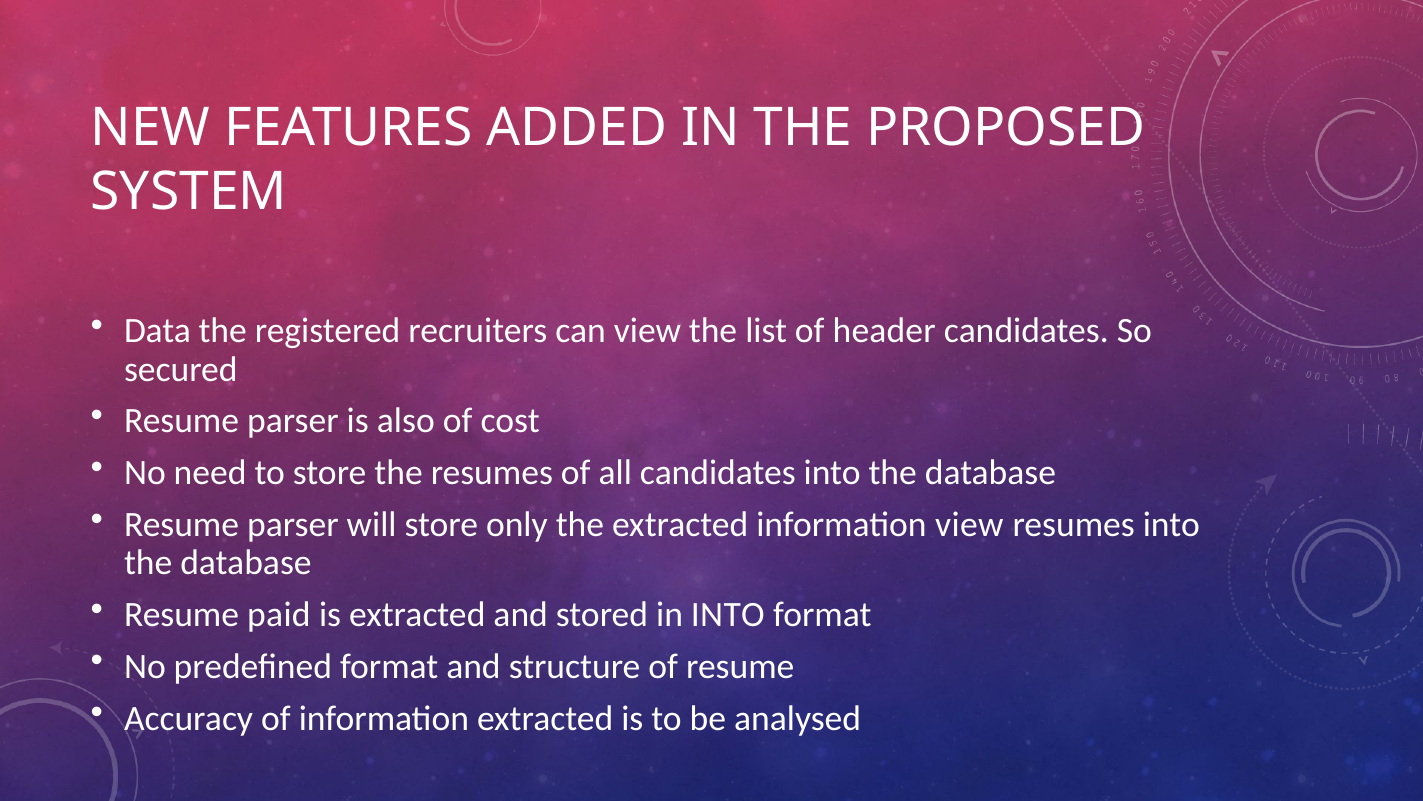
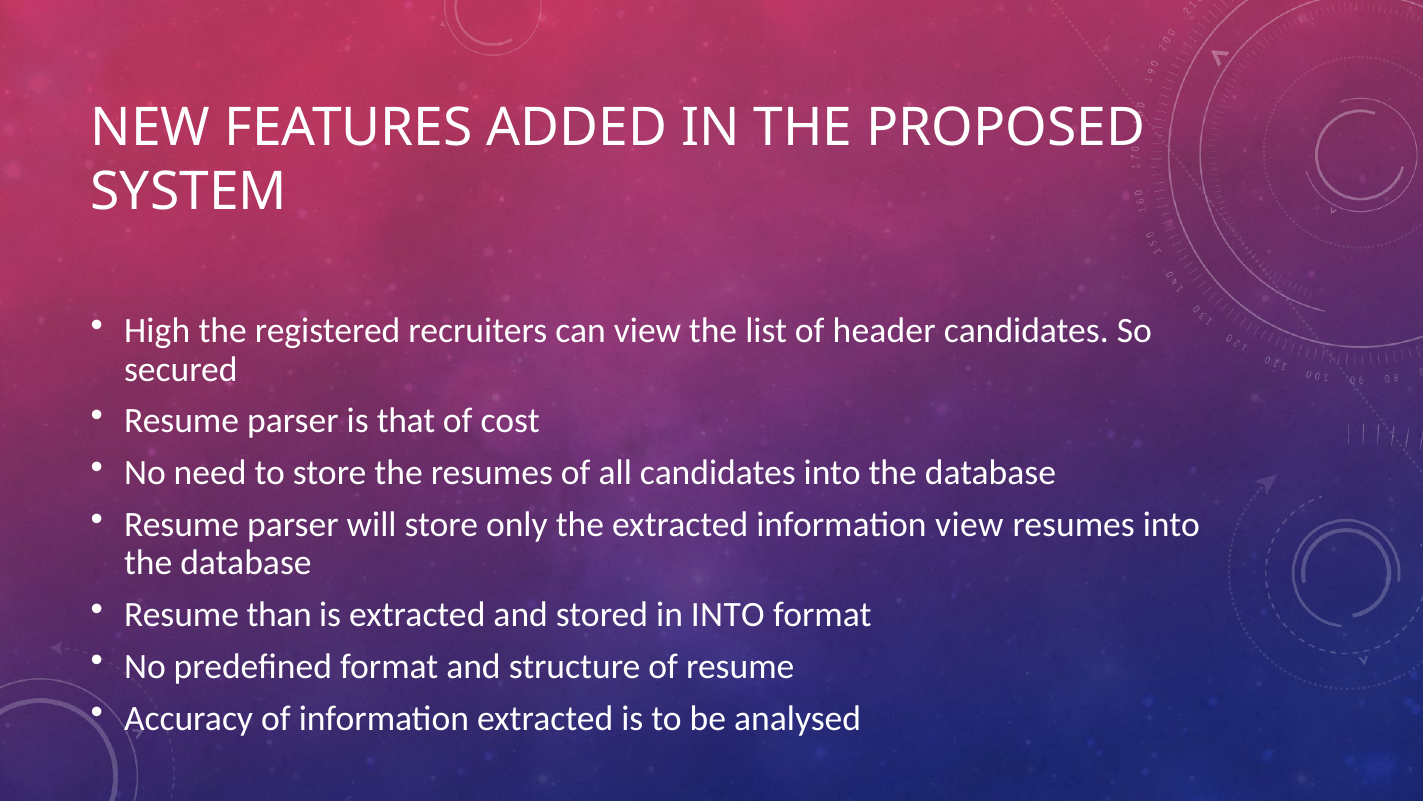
Data: Data -> High
also: also -> that
paid: paid -> than
